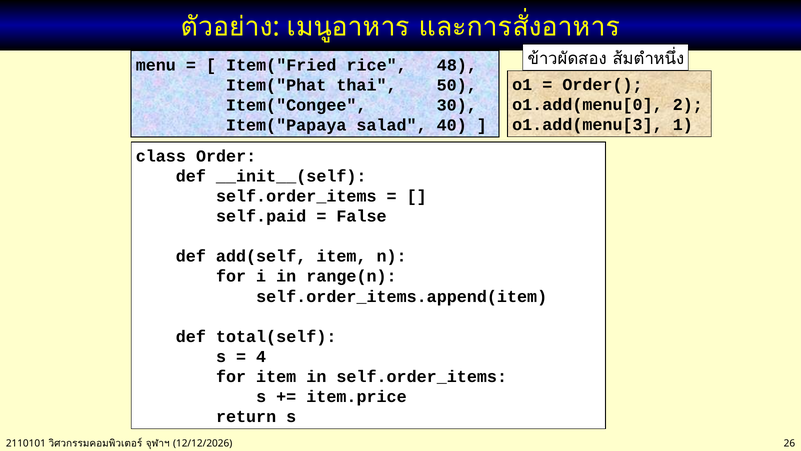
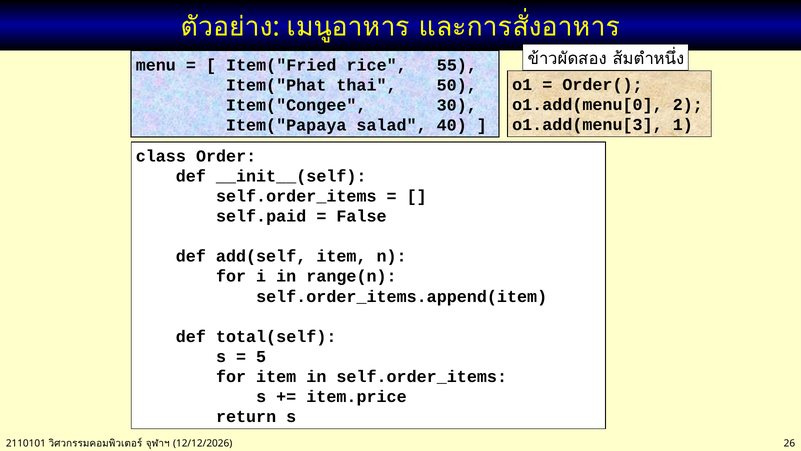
48: 48 -> 55
4: 4 -> 5
